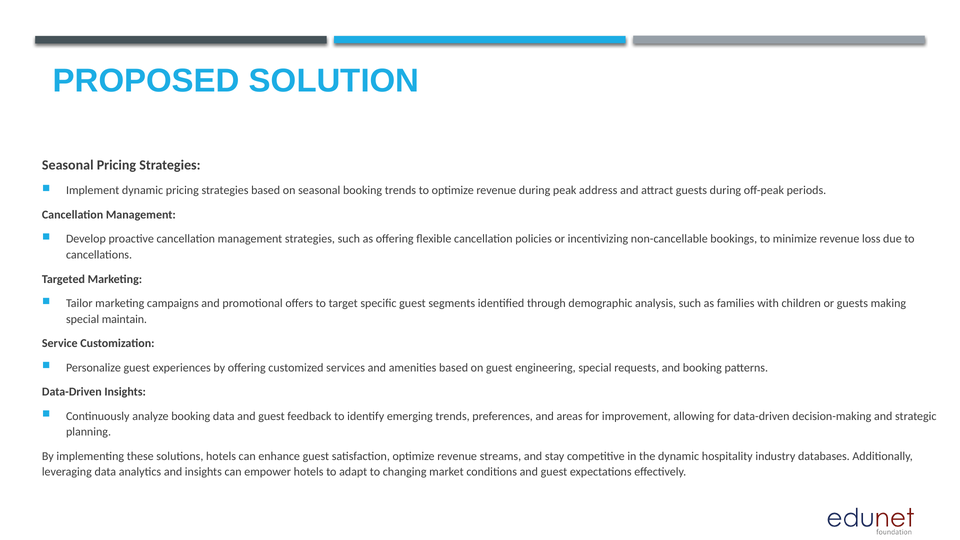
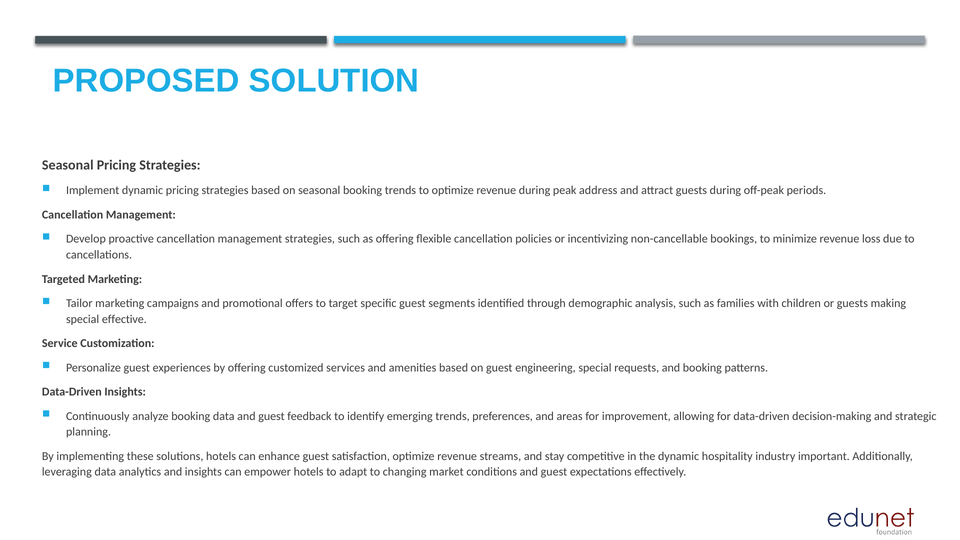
maintain: maintain -> effective
databases: databases -> important
